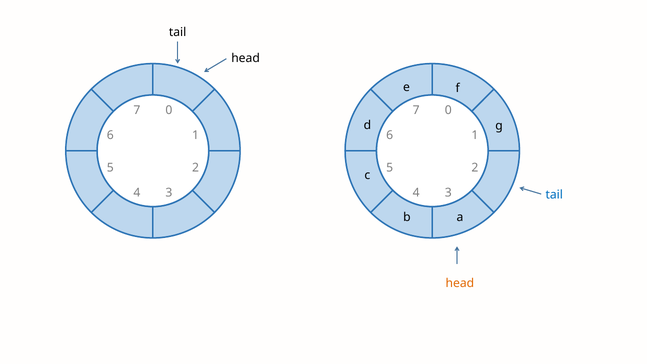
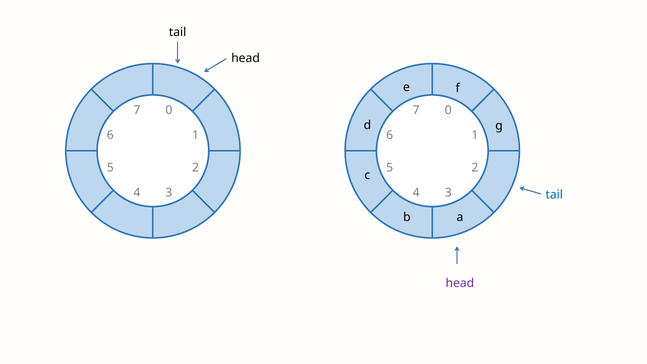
head at (460, 283) colour: orange -> purple
